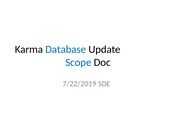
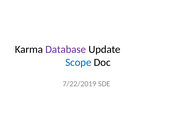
Database colour: blue -> purple
